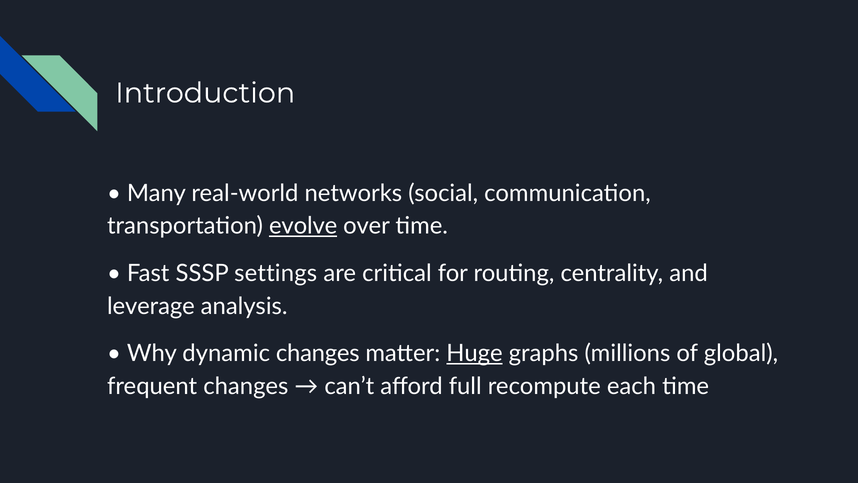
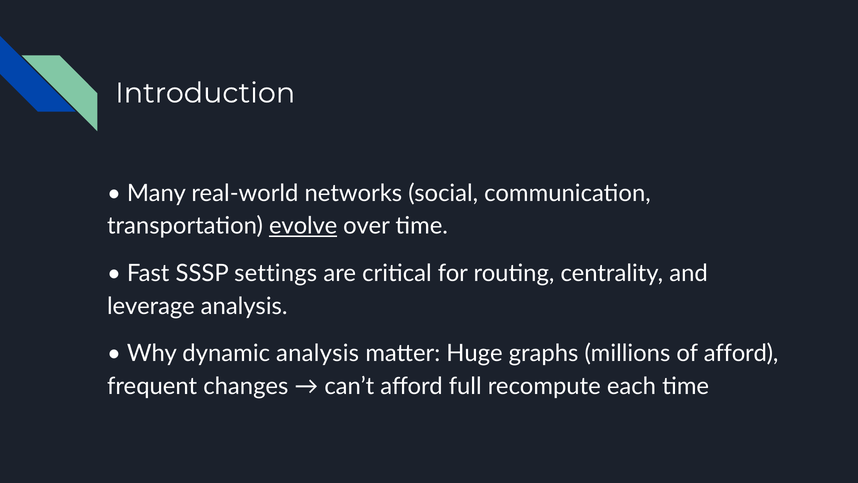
dynamic changes: changes -> analysis
Huge underline: present -> none
of global: global -> afford
